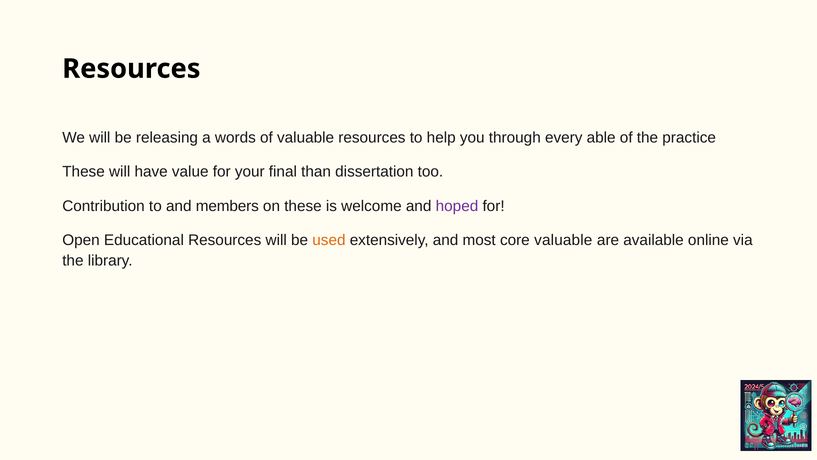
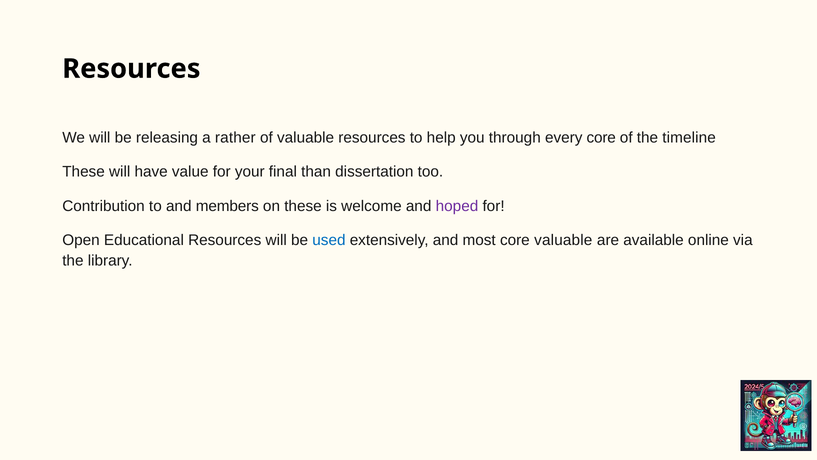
words: words -> rather
every able: able -> core
practice: practice -> timeline
used colour: orange -> blue
